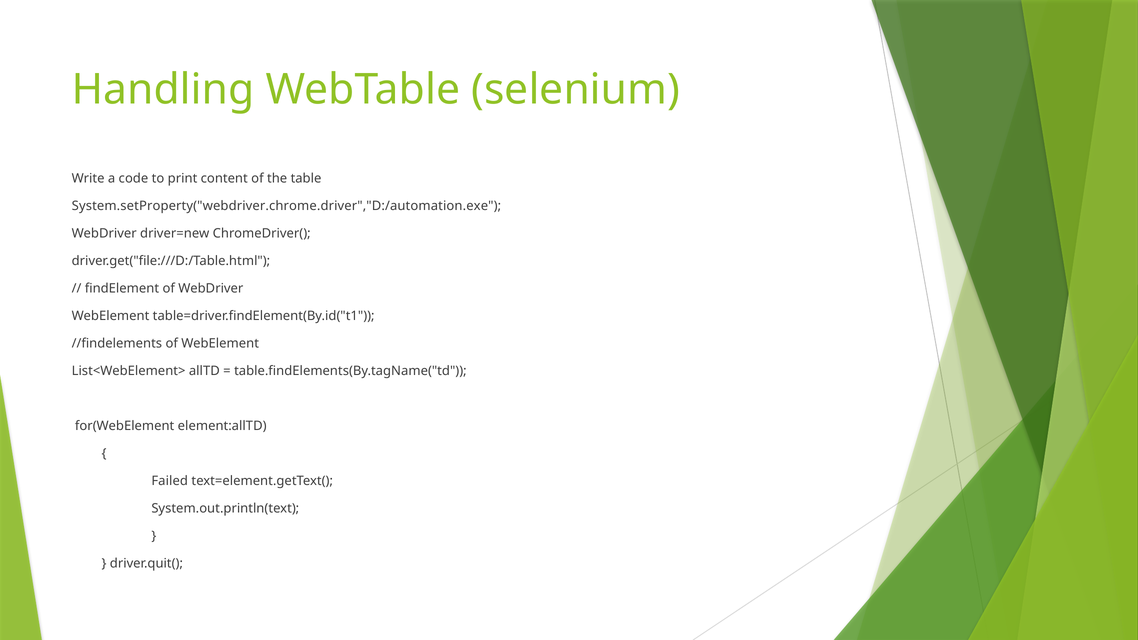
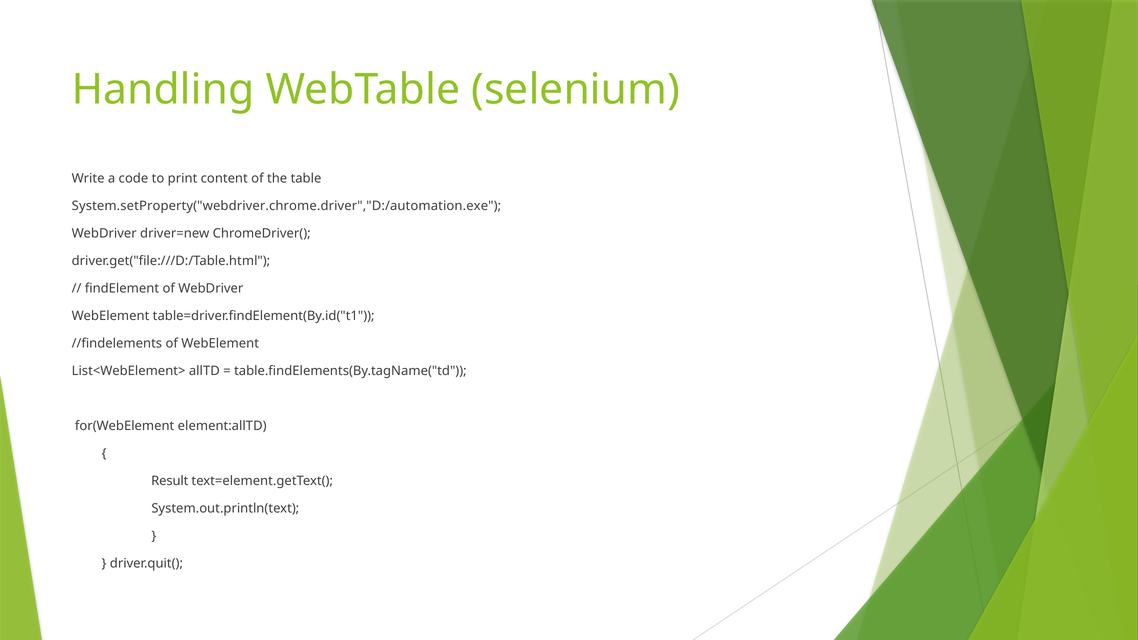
Failed: Failed -> Result
